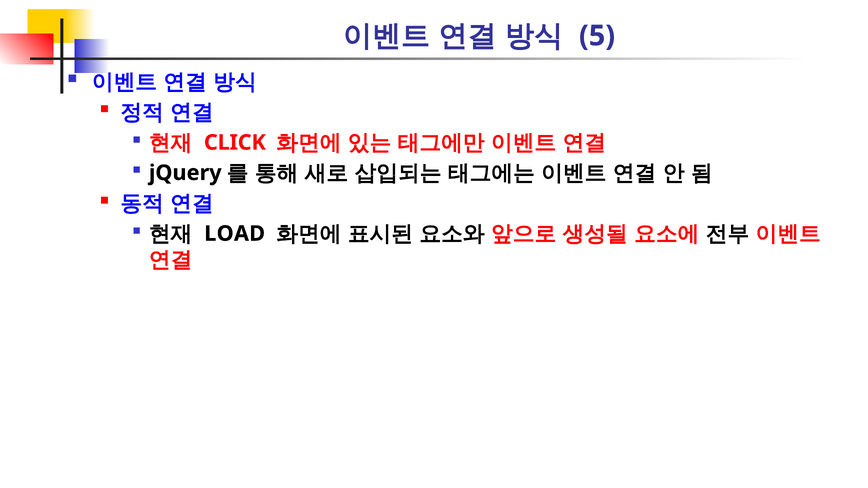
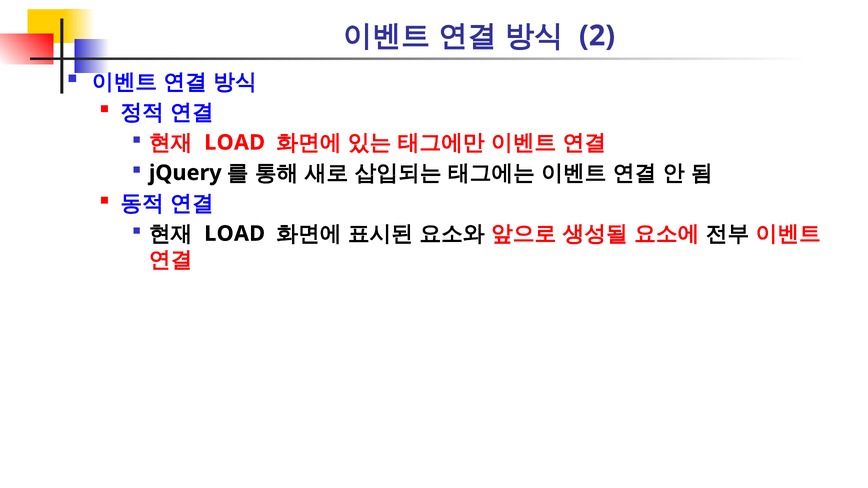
5: 5 -> 2
CLICK at (235, 143): CLICK -> LOAD
